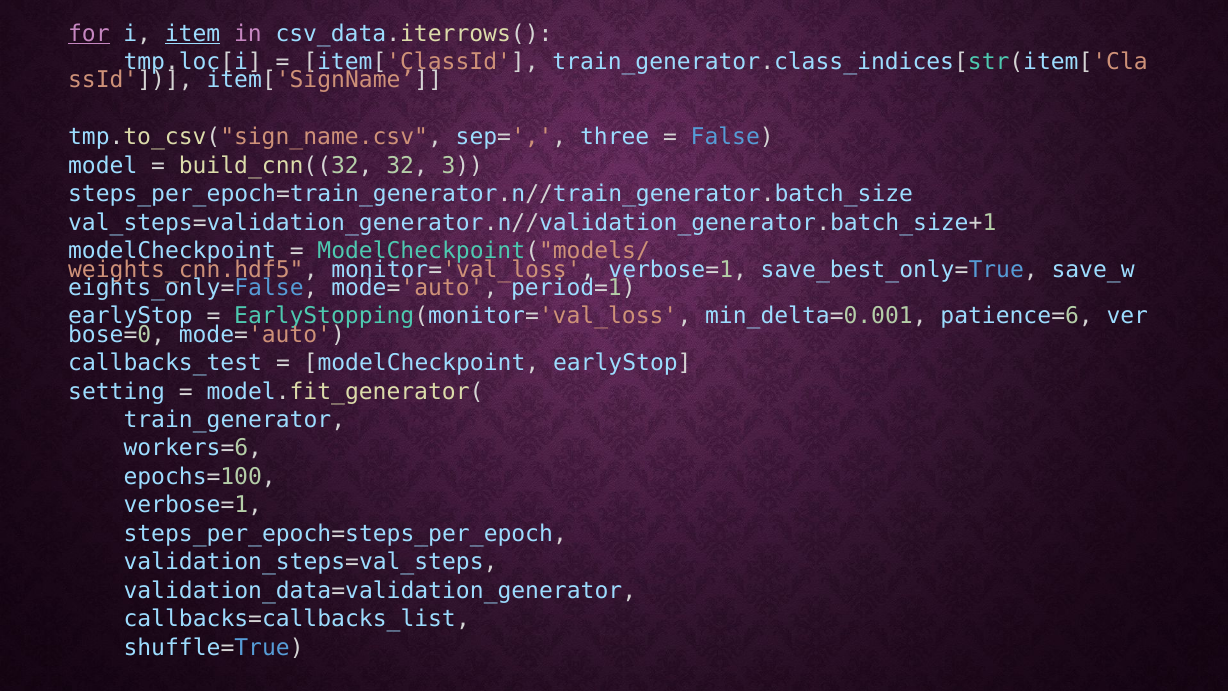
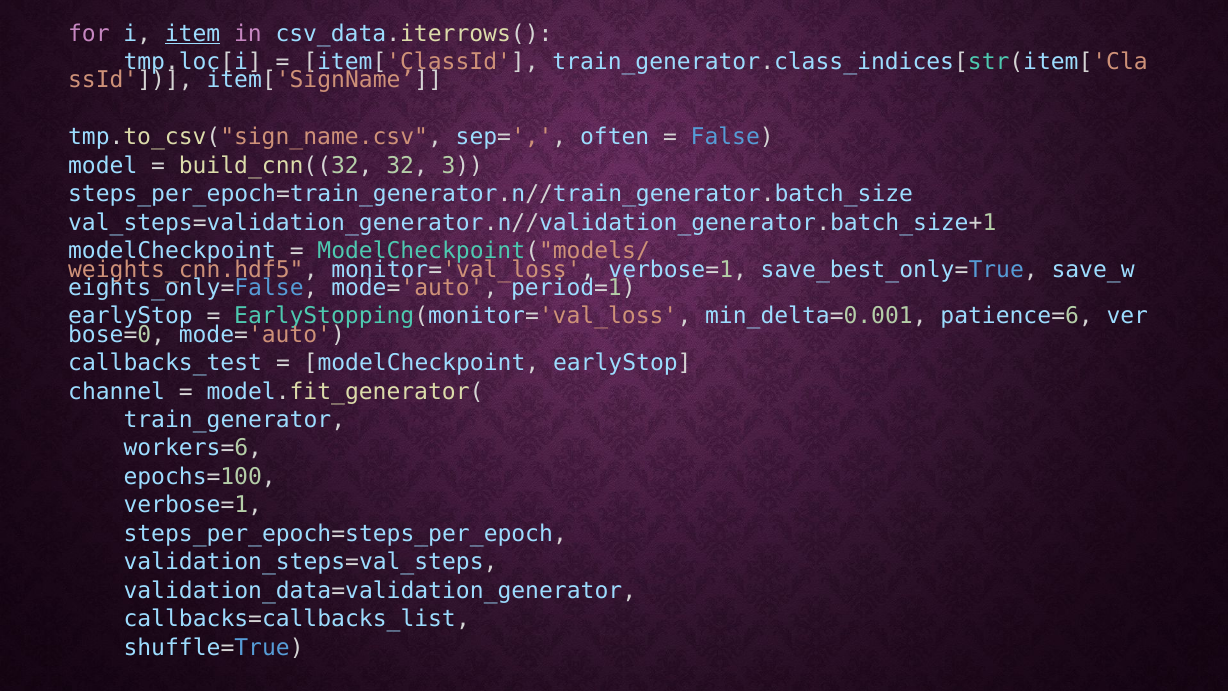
for underline: present -> none
three: three -> often
setting: setting -> channel
